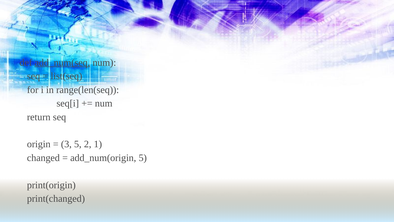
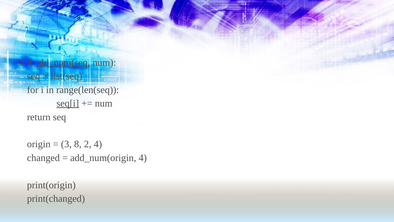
seq[i underline: none -> present
3 5: 5 -> 8
2 1: 1 -> 4
add_num(origin 5: 5 -> 4
